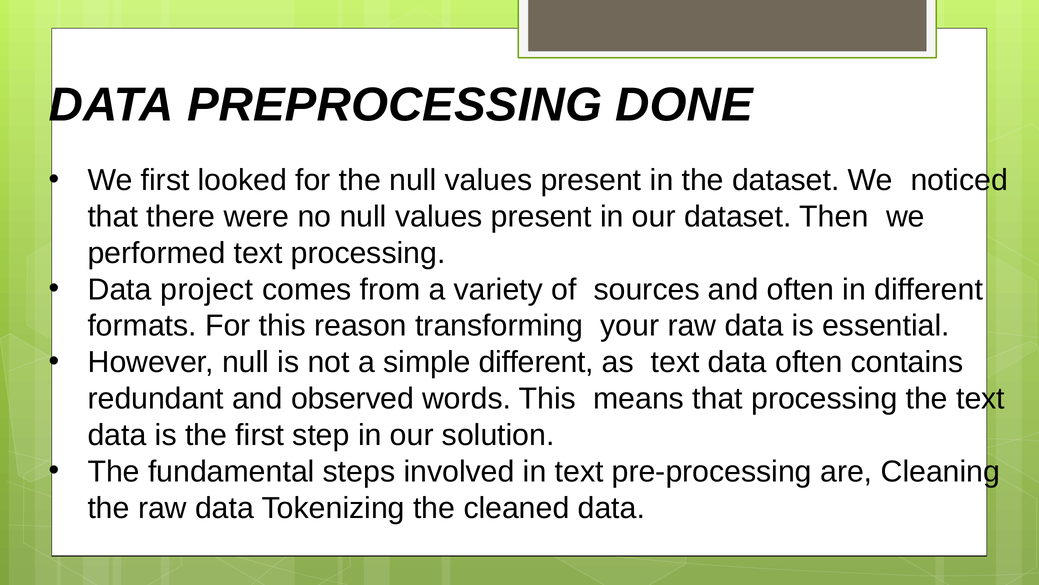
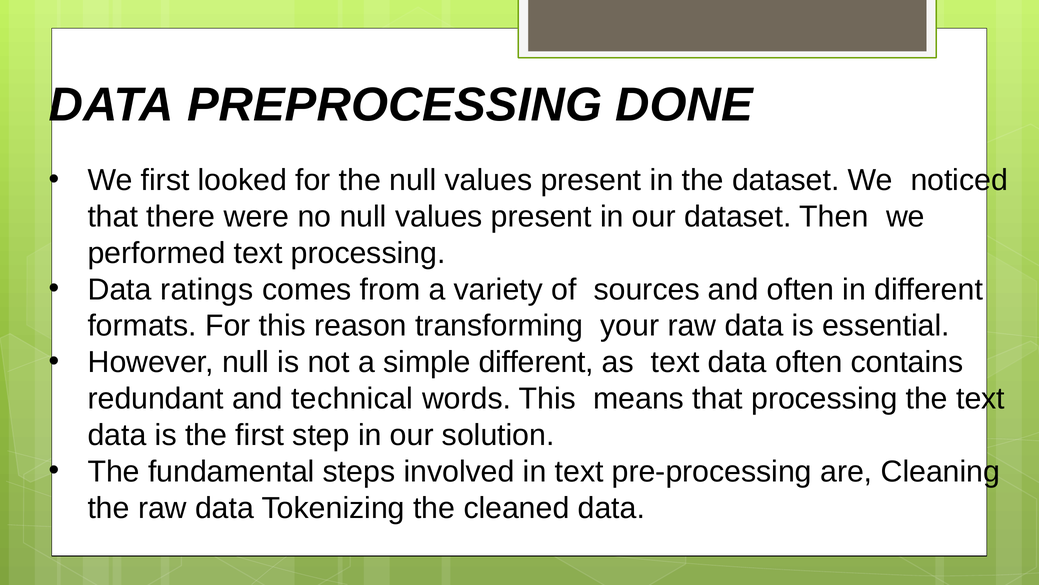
project: project -> ratings
observed: observed -> technical
